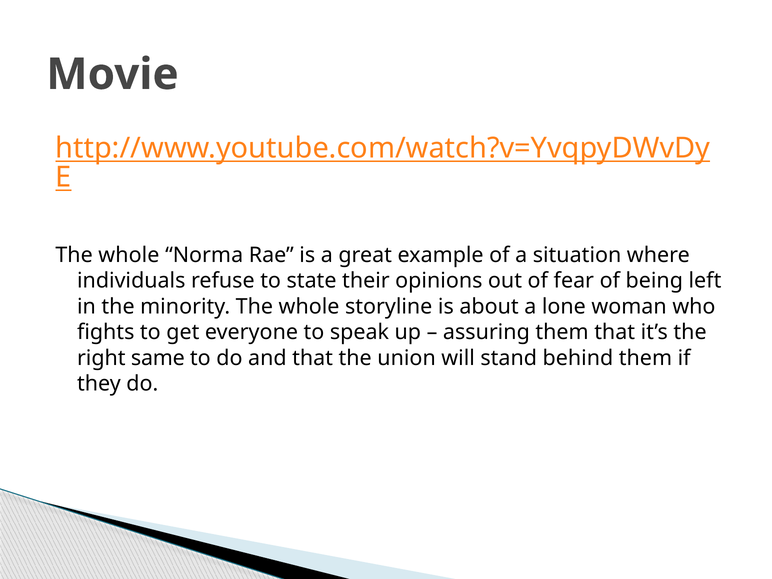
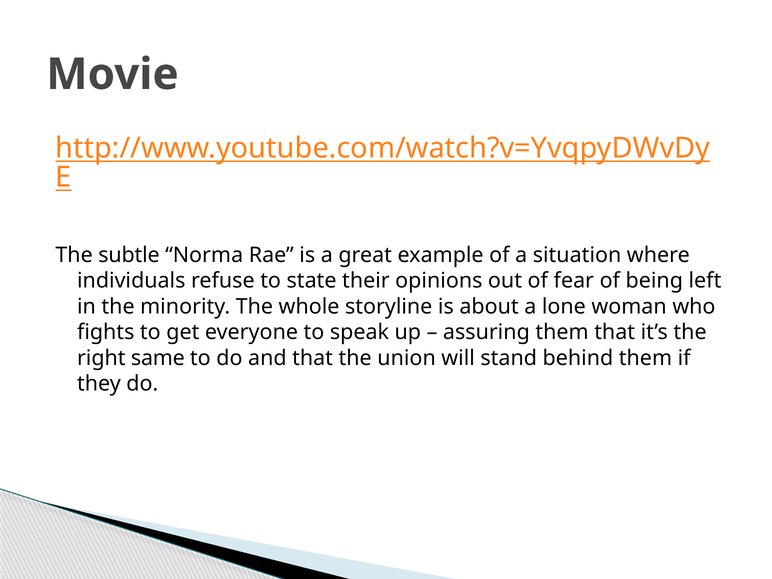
whole at (129, 255): whole -> subtle
